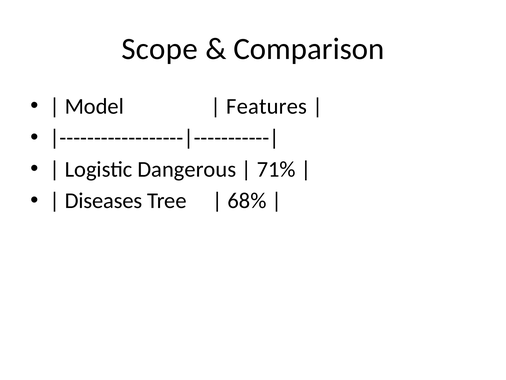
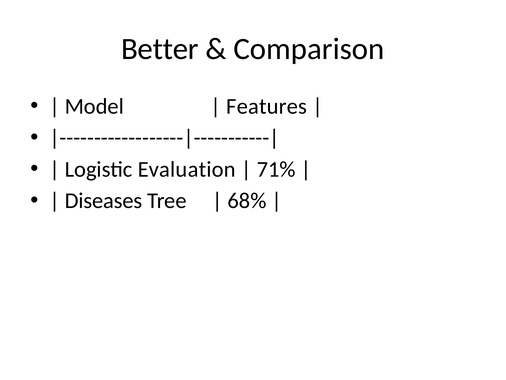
Scope: Scope -> Better
Dangerous: Dangerous -> Evaluation
